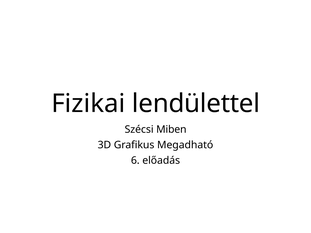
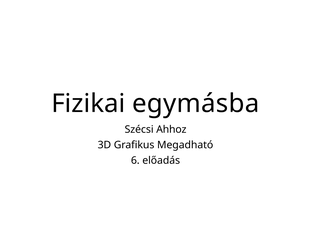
lendülettel: lendülettel -> egymásba
Miben: Miben -> Ahhoz
